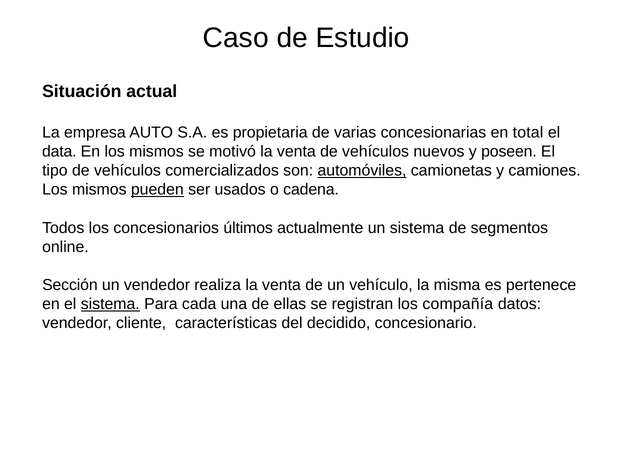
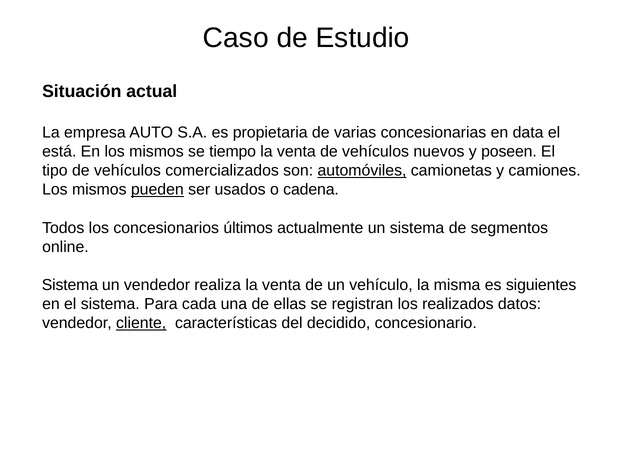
total: total -> data
data: data -> está
motivó: motivó -> tiempo
Sección at (70, 285): Sección -> Sistema
pertenece: pertenece -> siguientes
sistema at (110, 304) underline: present -> none
compañía: compañía -> realizados
cliente underline: none -> present
